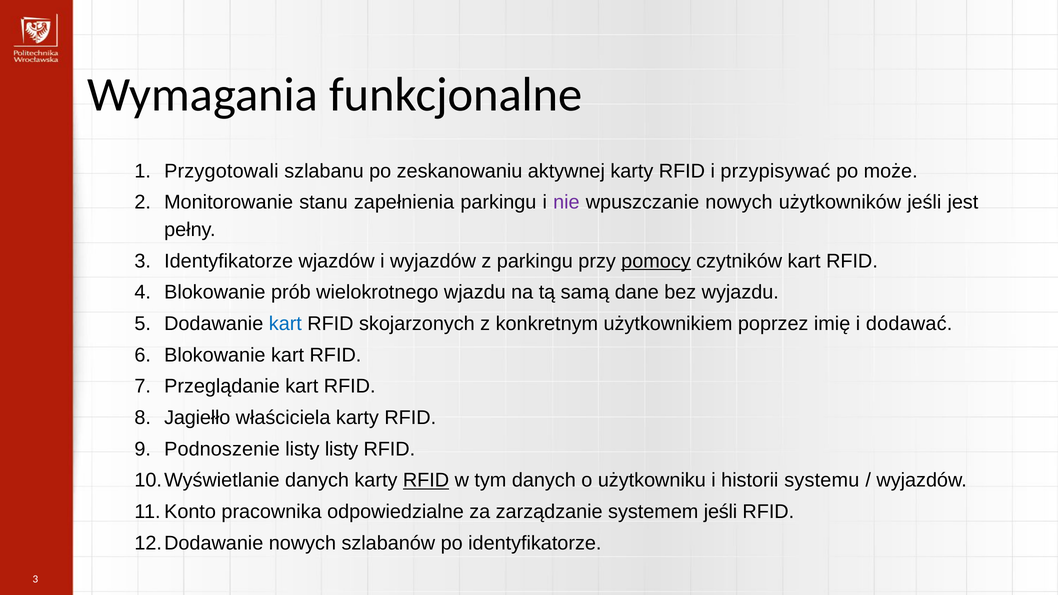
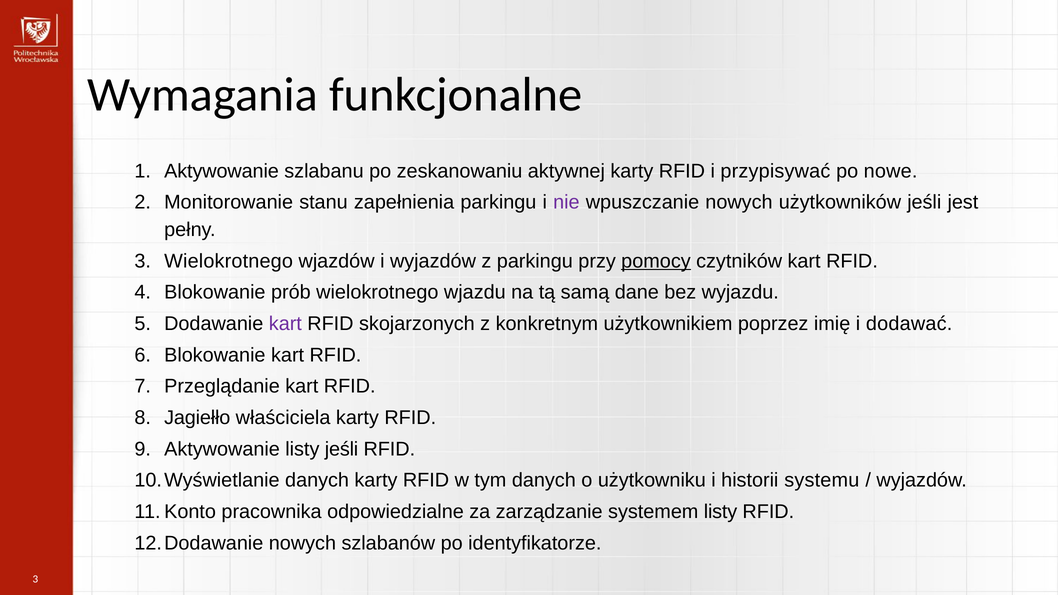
Przygotowali at (221, 171): Przygotowali -> Aktywowanie
może: może -> nowe
Identyfikatorze at (229, 261): Identyfikatorze -> Wielokrotnego
kart at (285, 324) colour: blue -> purple
Podnoszenie at (222, 449): Podnoszenie -> Aktywowanie
listy listy: listy -> jeśli
RFID at (426, 480) underline: present -> none
systemem jeśli: jeśli -> listy
